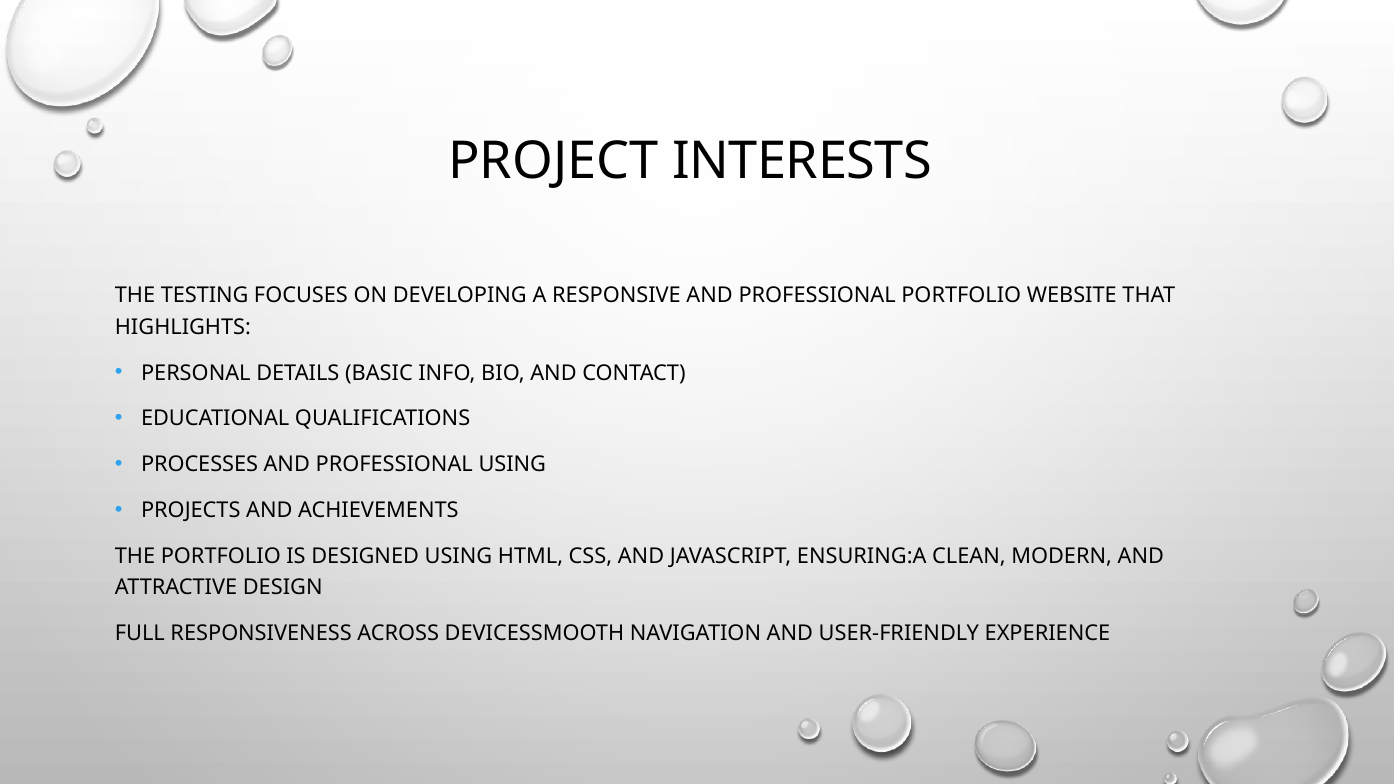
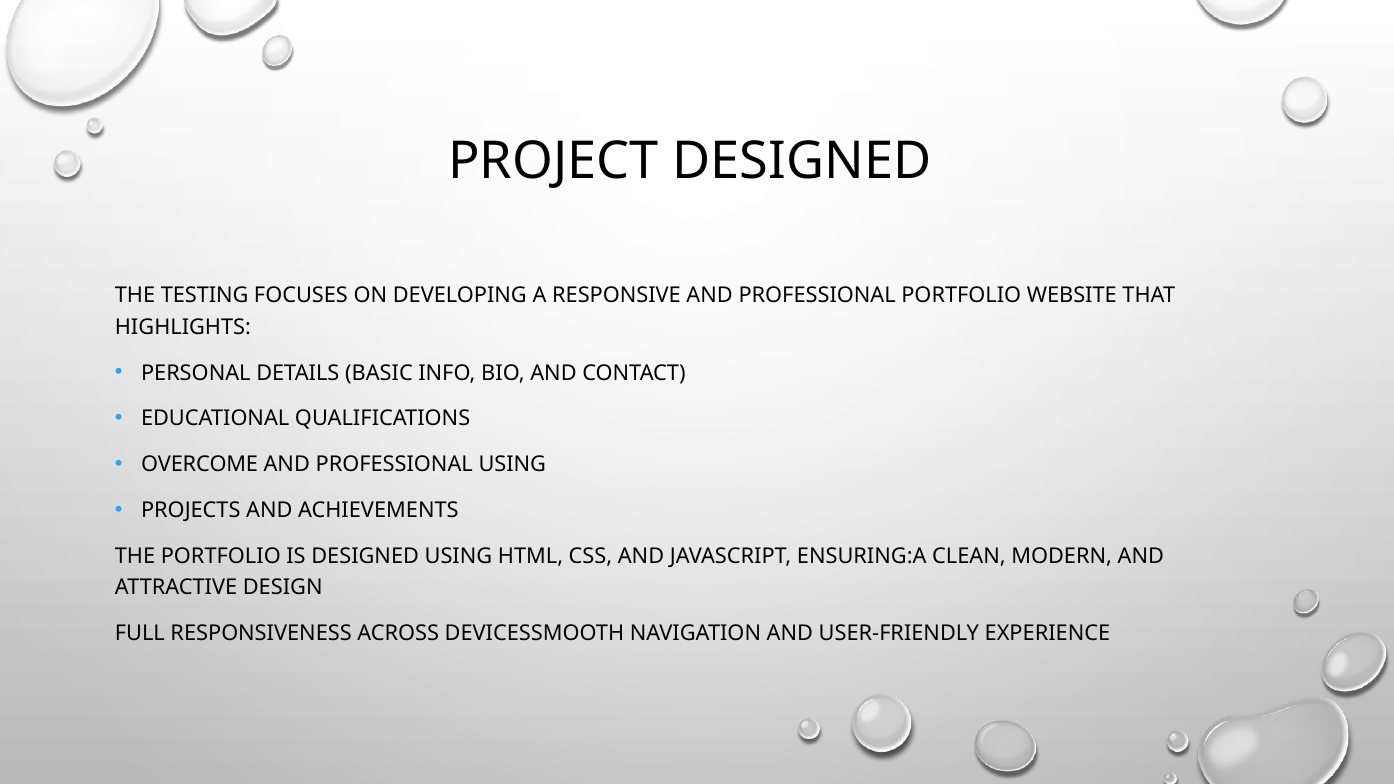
PROJECT INTERESTS: INTERESTS -> DESIGNED
PROCESSES: PROCESSES -> OVERCOME
